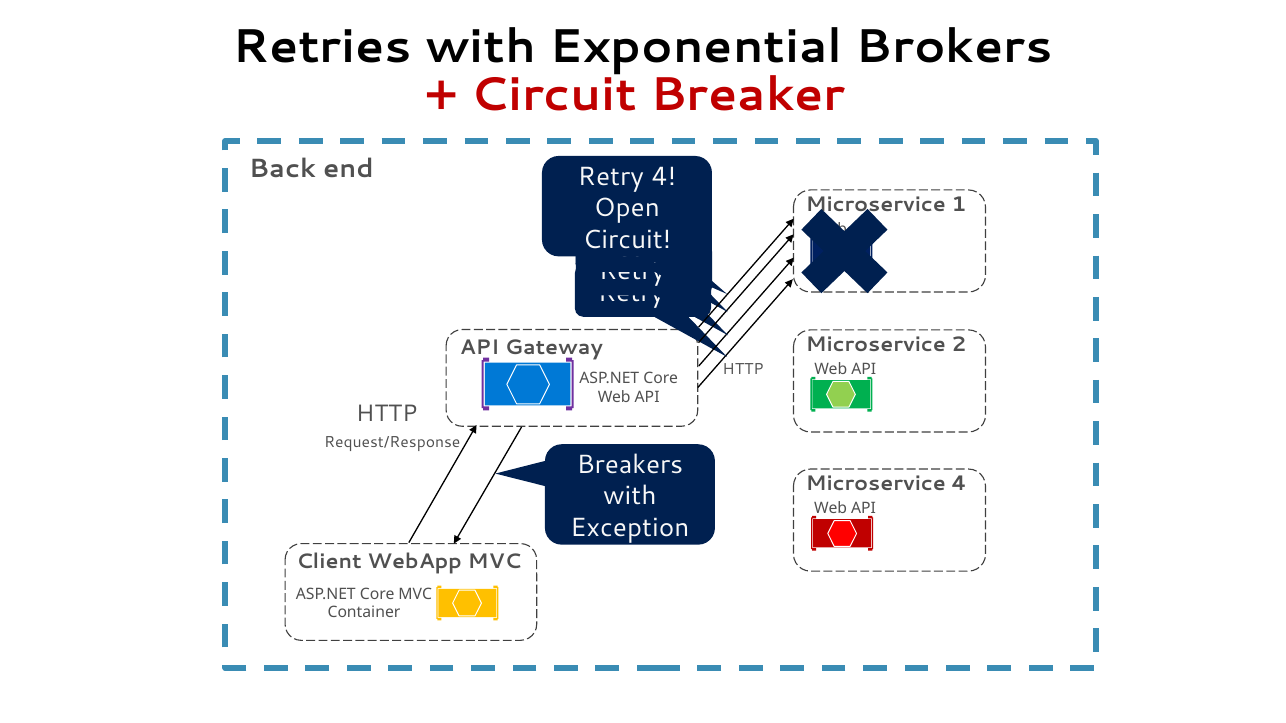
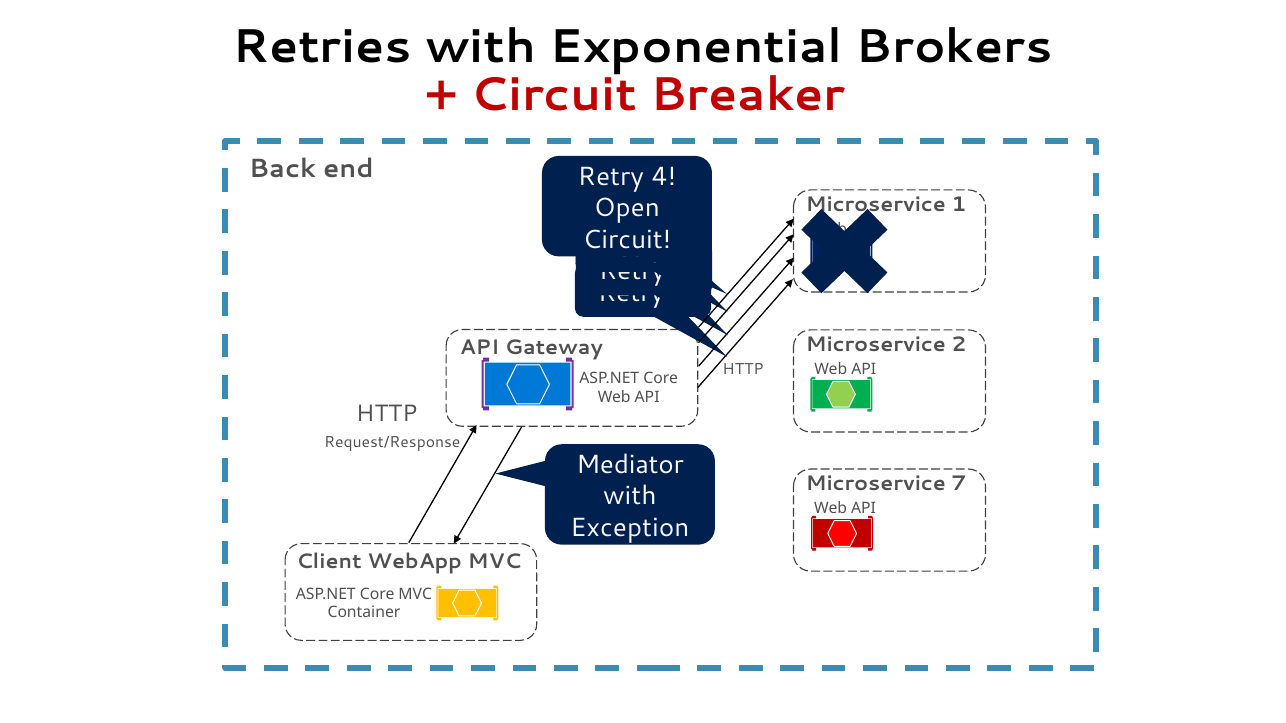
Breakers: Breakers -> Mediator
Microservice 4: 4 -> 7
